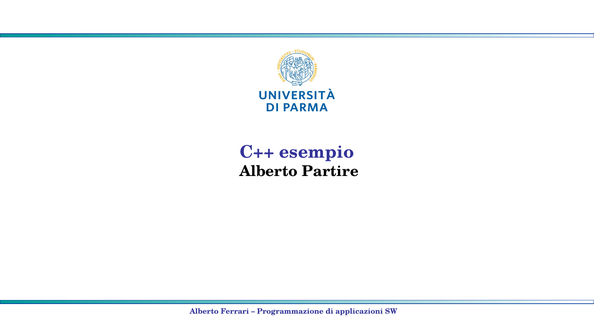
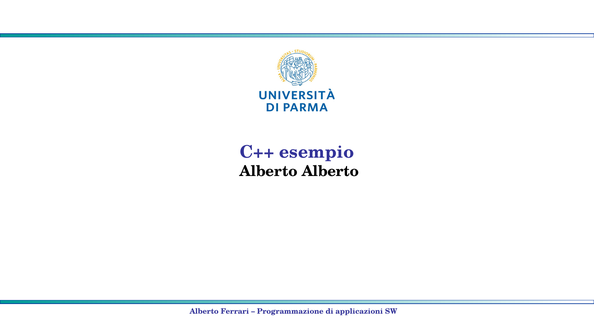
Alberto Partire: Partire -> Alberto
